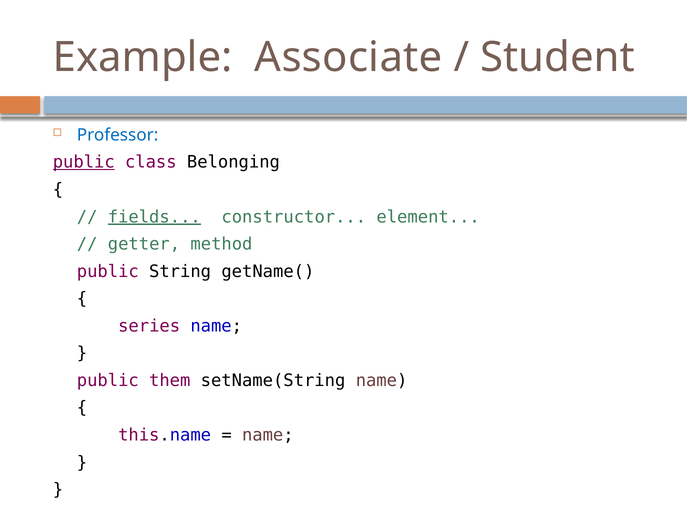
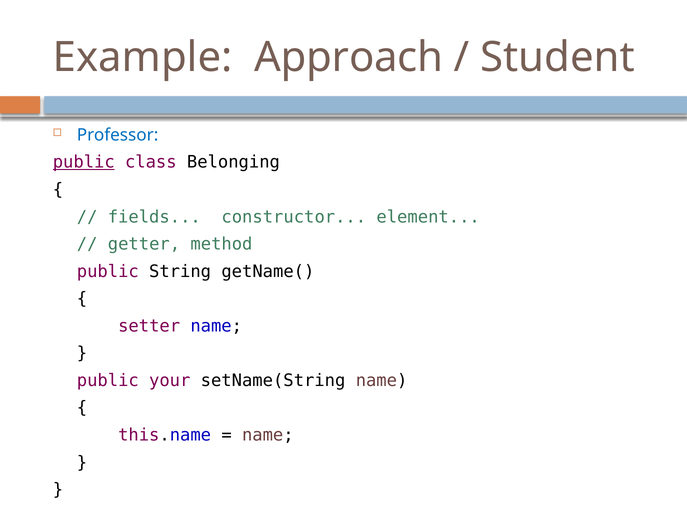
Associate: Associate -> Approach
fields underline: present -> none
series: series -> setter
them: them -> your
